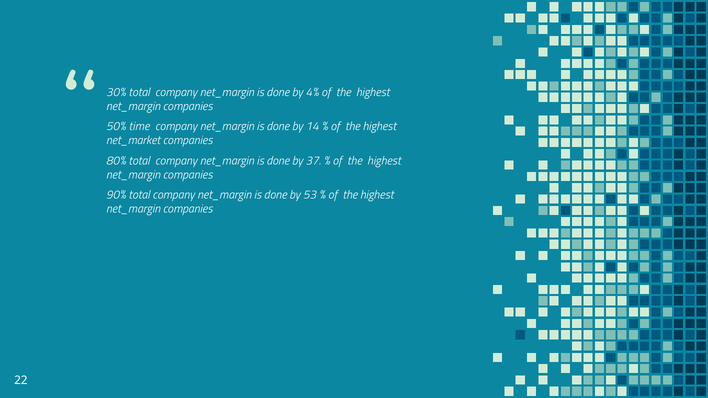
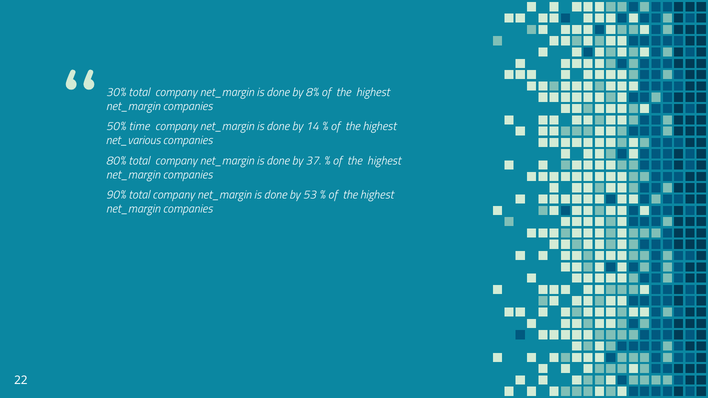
4%: 4% -> 8%
net_market: net_market -> net_various
